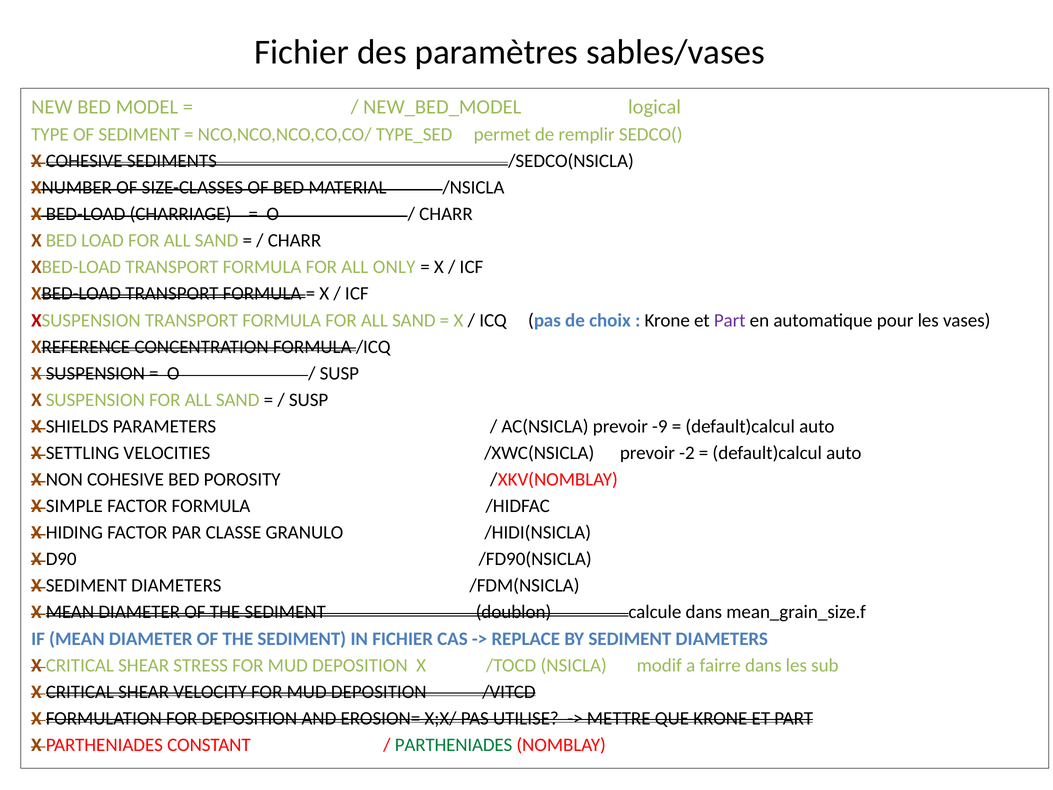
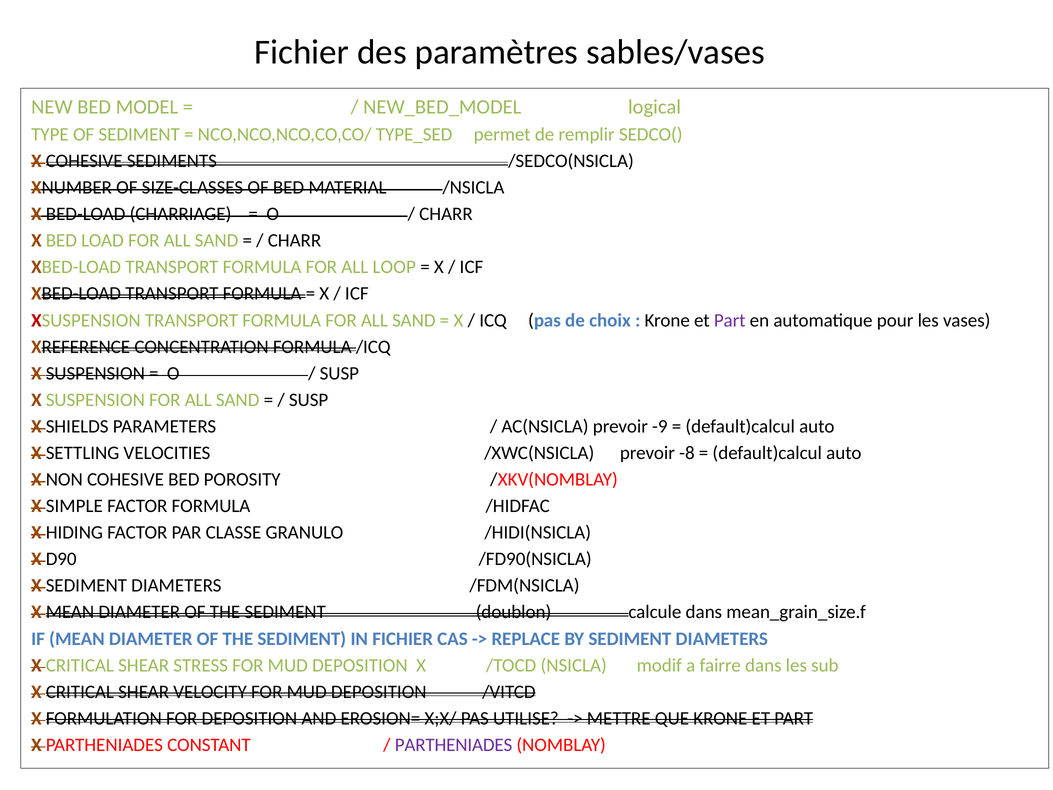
ONLY: ONLY -> LOOP
-2: -2 -> -8
PARTHENIADES at (454, 745) colour: green -> purple
